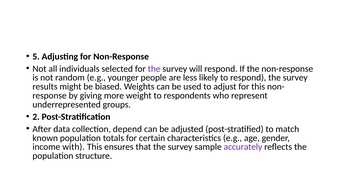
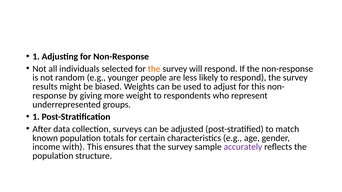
5 at (36, 57): 5 -> 1
the at (154, 69) colour: purple -> orange
2 at (36, 117): 2 -> 1
depend: depend -> surveys
